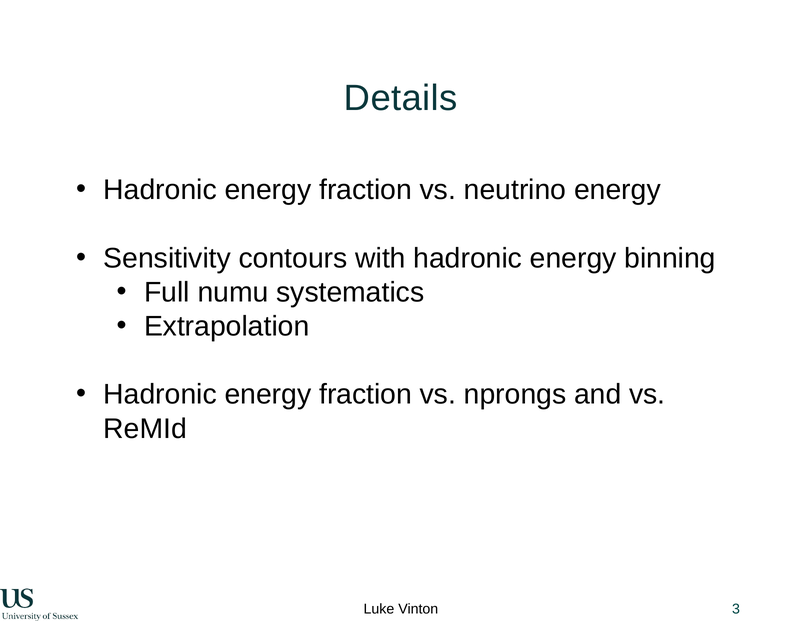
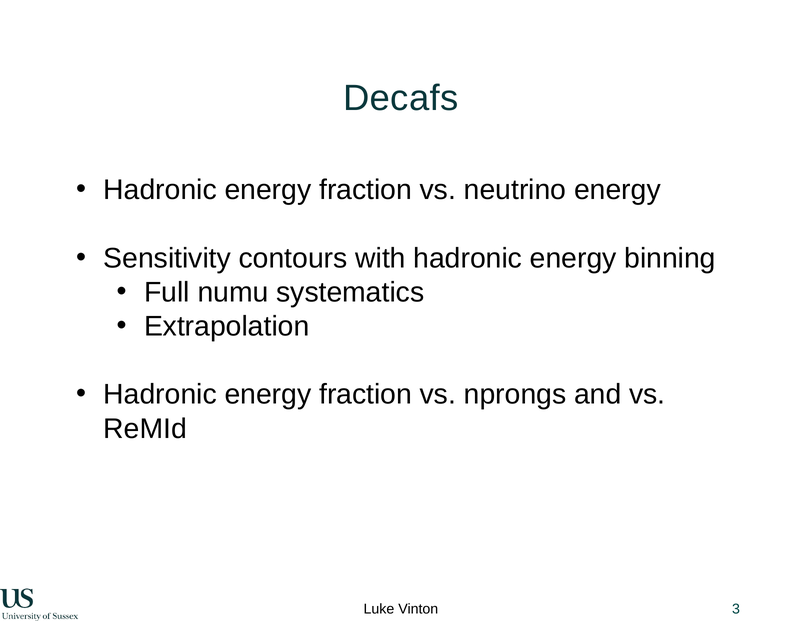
Details: Details -> Decafs
